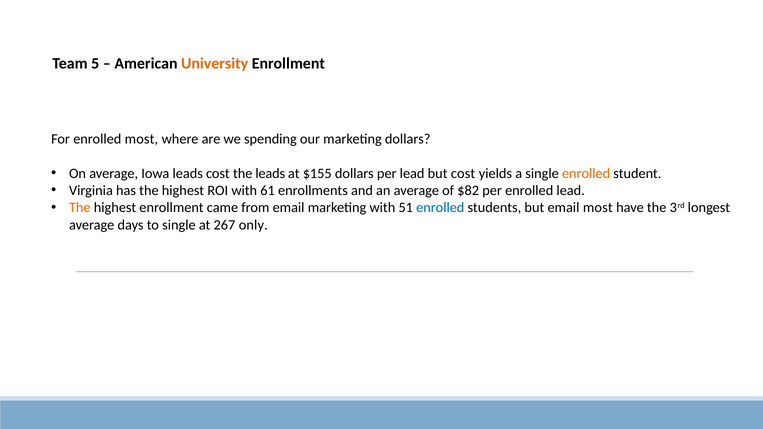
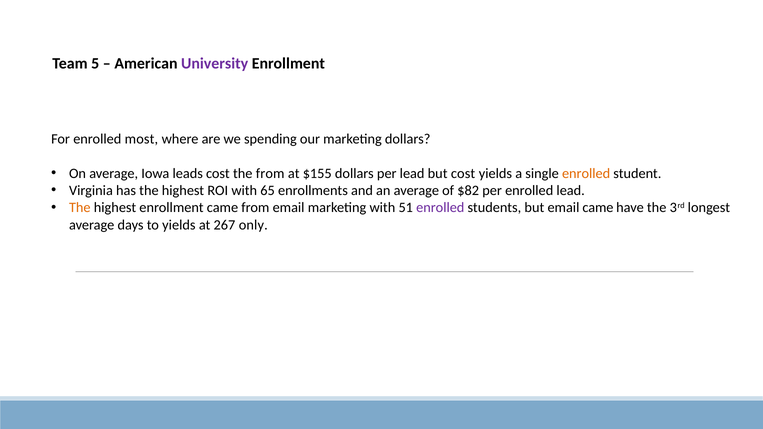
University colour: orange -> purple
the leads: leads -> from
61: 61 -> 65
enrolled at (440, 208) colour: blue -> purple
email most: most -> came
to single: single -> yields
